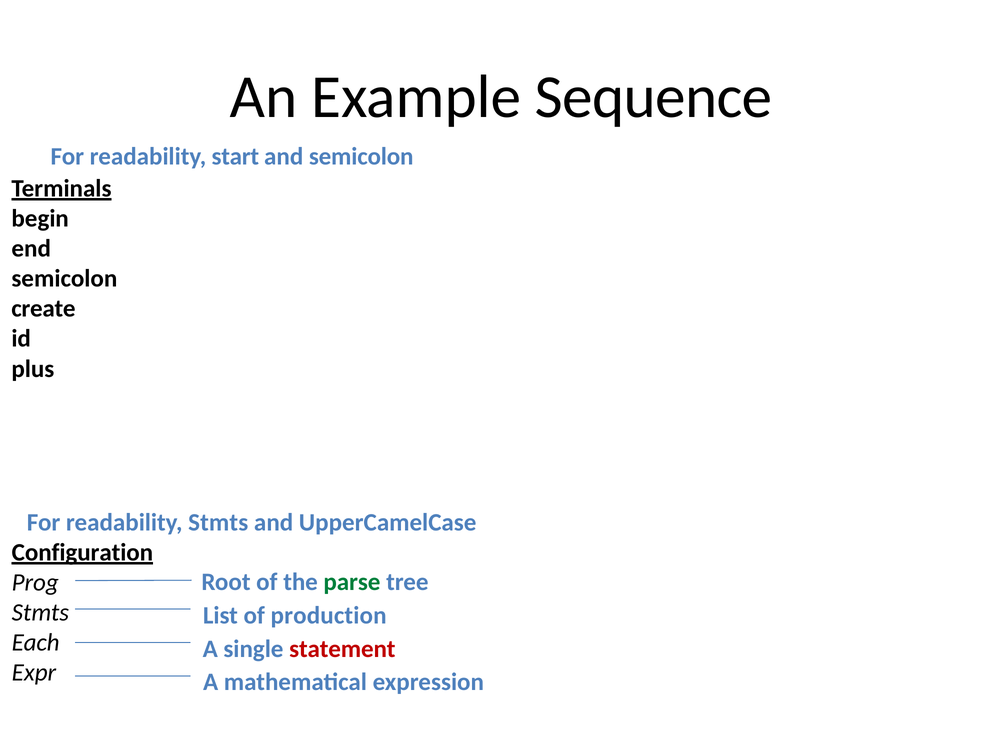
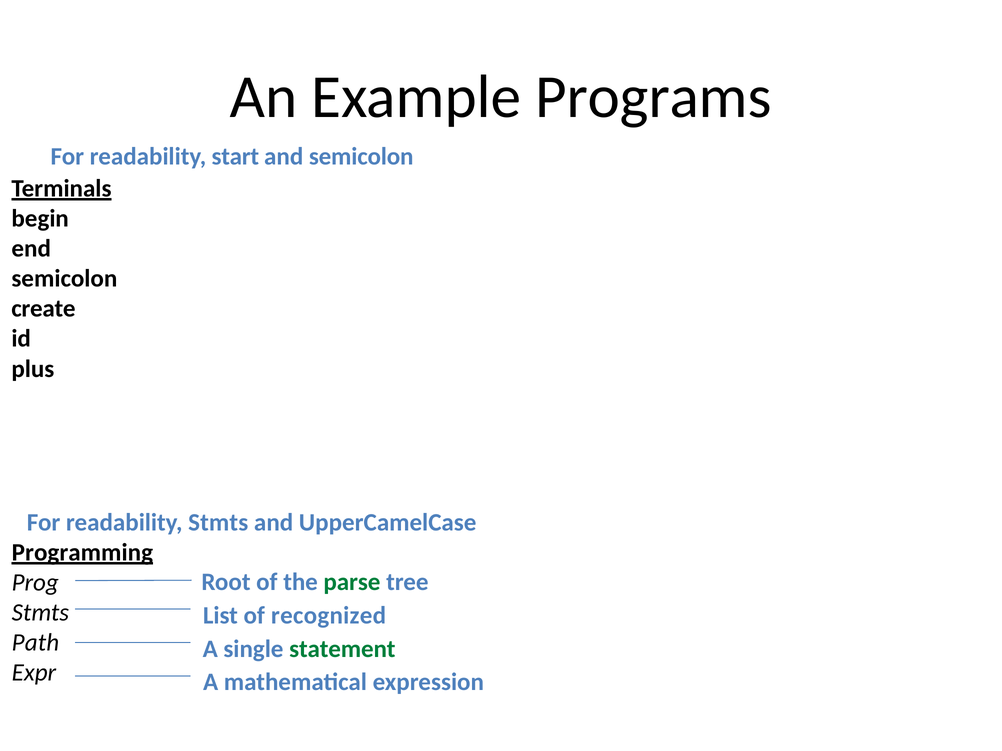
Sequence: Sequence -> Programs
Configuration: Configuration -> Programming
production: production -> recognized
Each: Each -> Path
statement colour: red -> green
